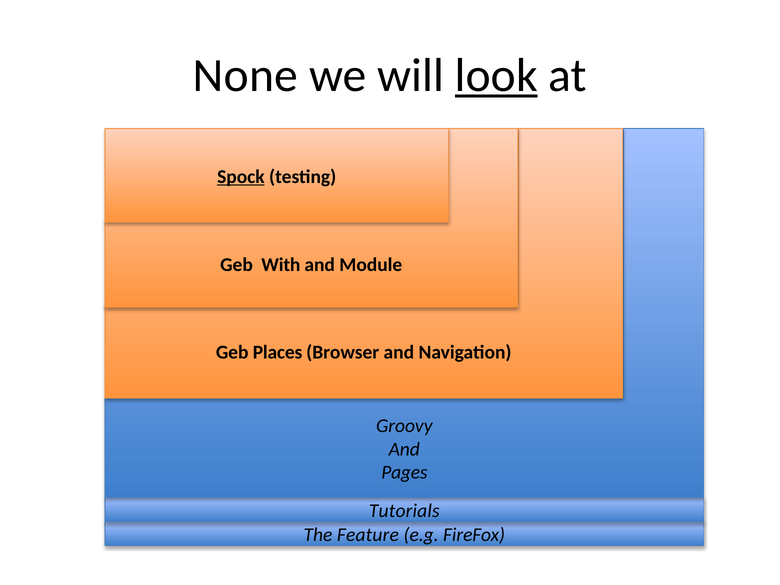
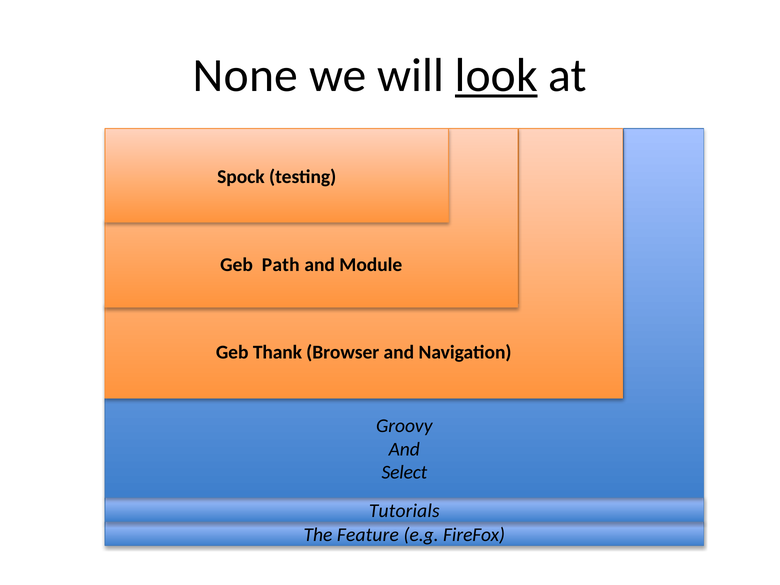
Spock underline: present -> none
With: With -> Path
Places: Places -> Thank
Pages: Pages -> Select
